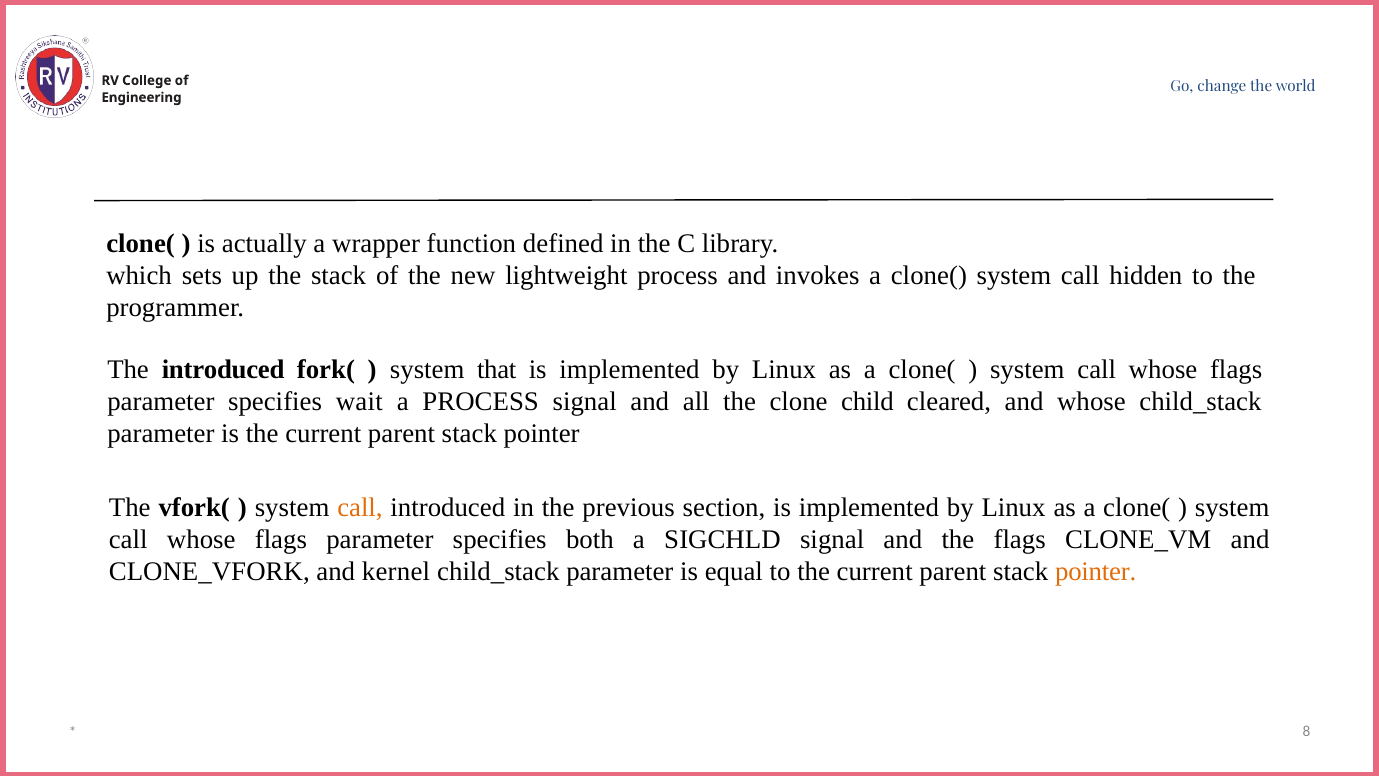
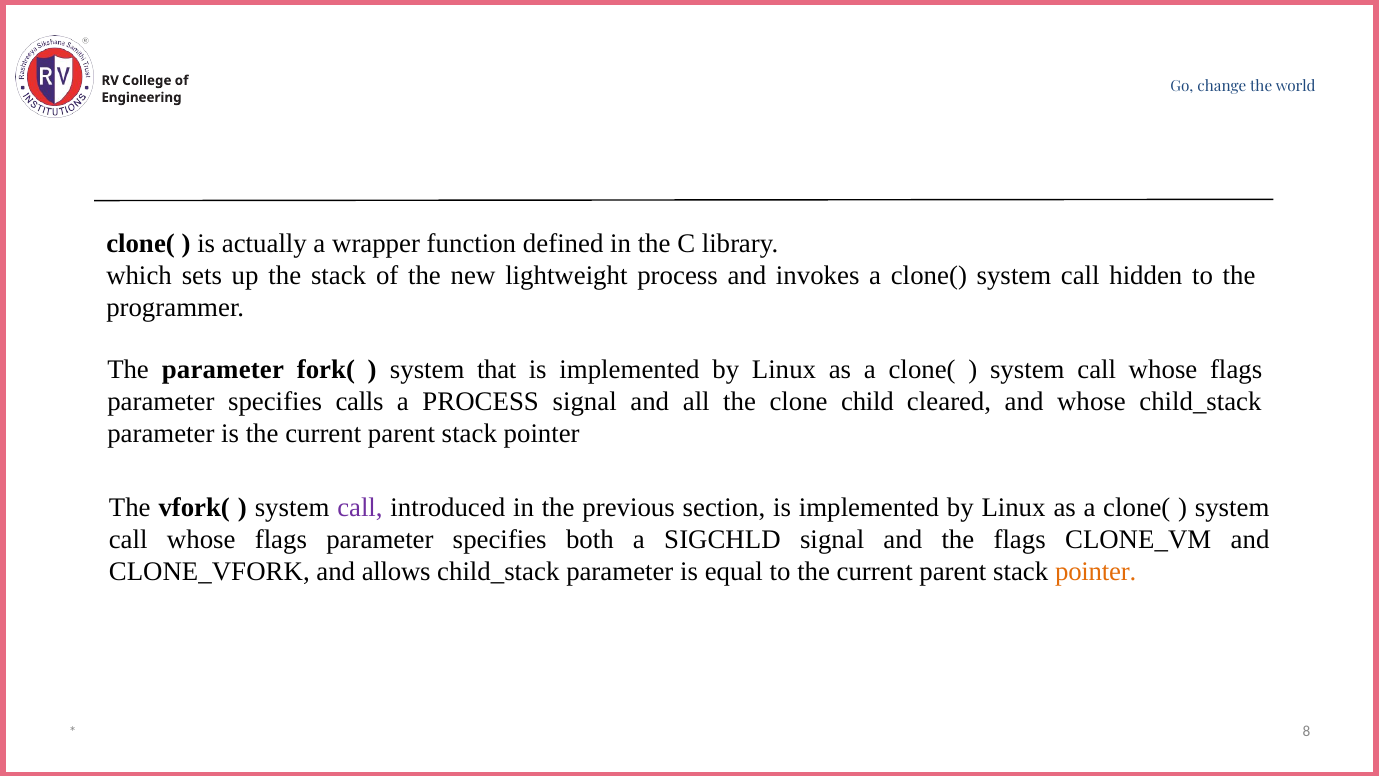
The introduced: introduced -> parameter
wait: wait -> calls
call at (360, 507) colour: orange -> purple
kernel: kernel -> allows
